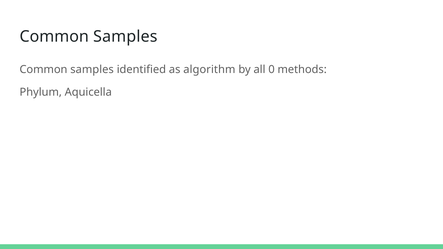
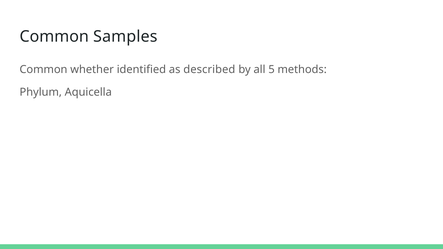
samples at (92, 70): samples -> whether
algorithm: algorithm -> described
0: 0 -> 5
